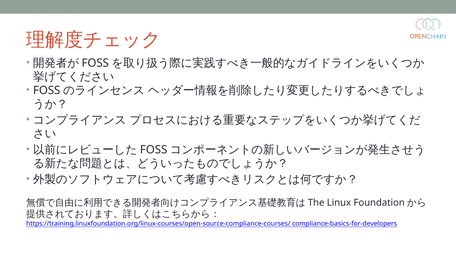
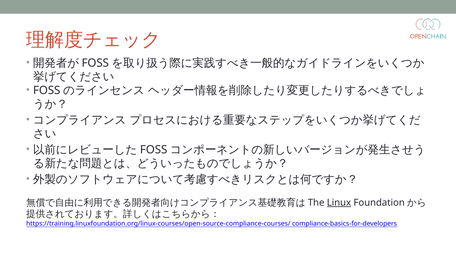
Linux underline: none -> present
